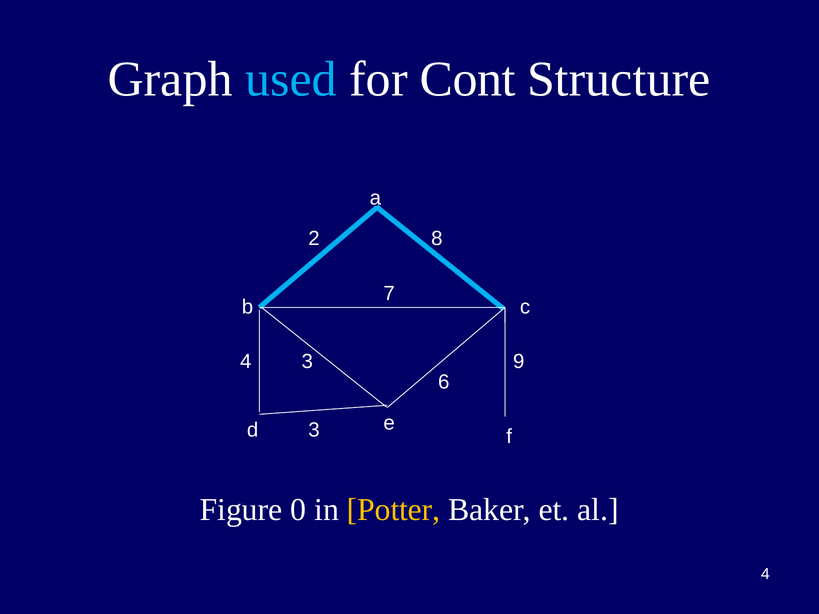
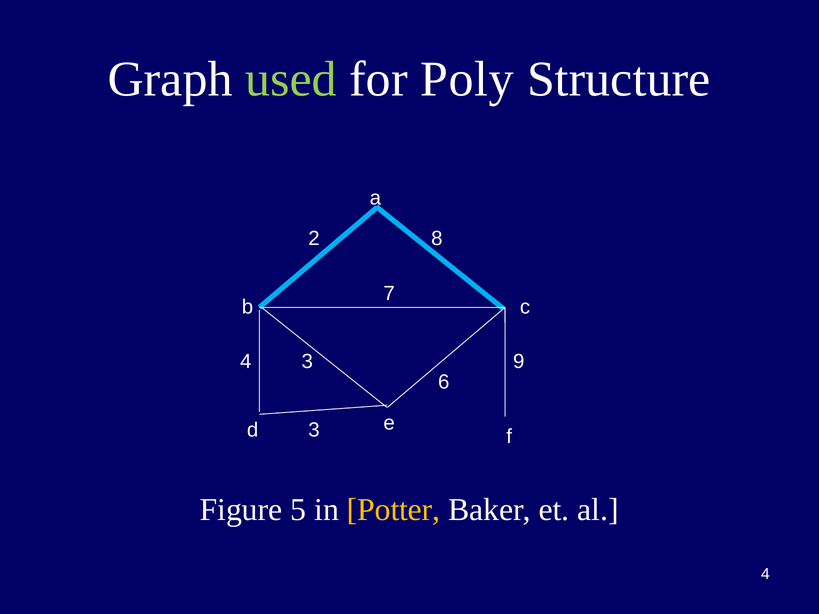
used colour: light blue -> light green
Cont: Cont -> Poly
0: 0 -> 5
